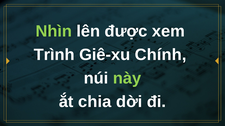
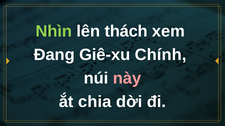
được: được -> thách
Trình: Trình -> Đang
này colour: light green -> pink
